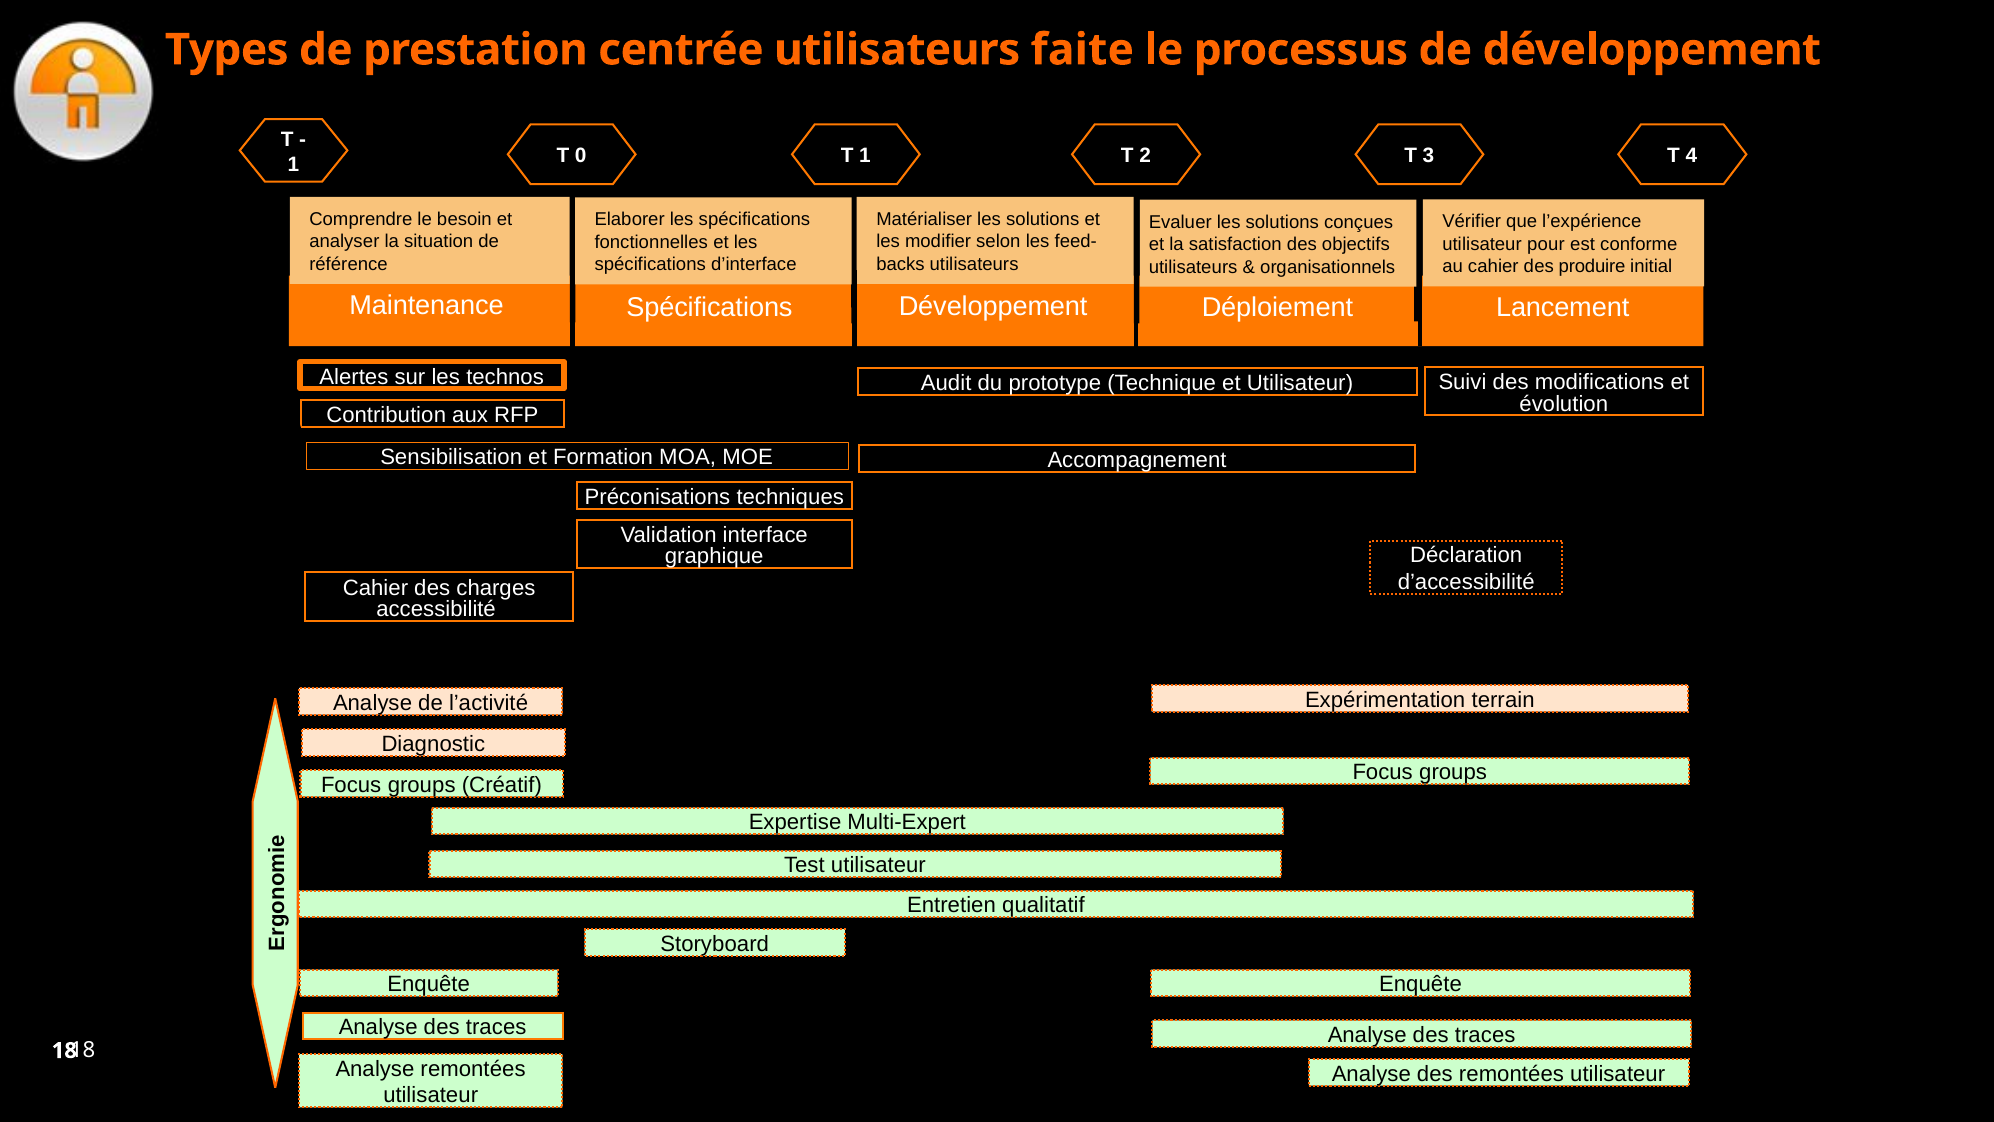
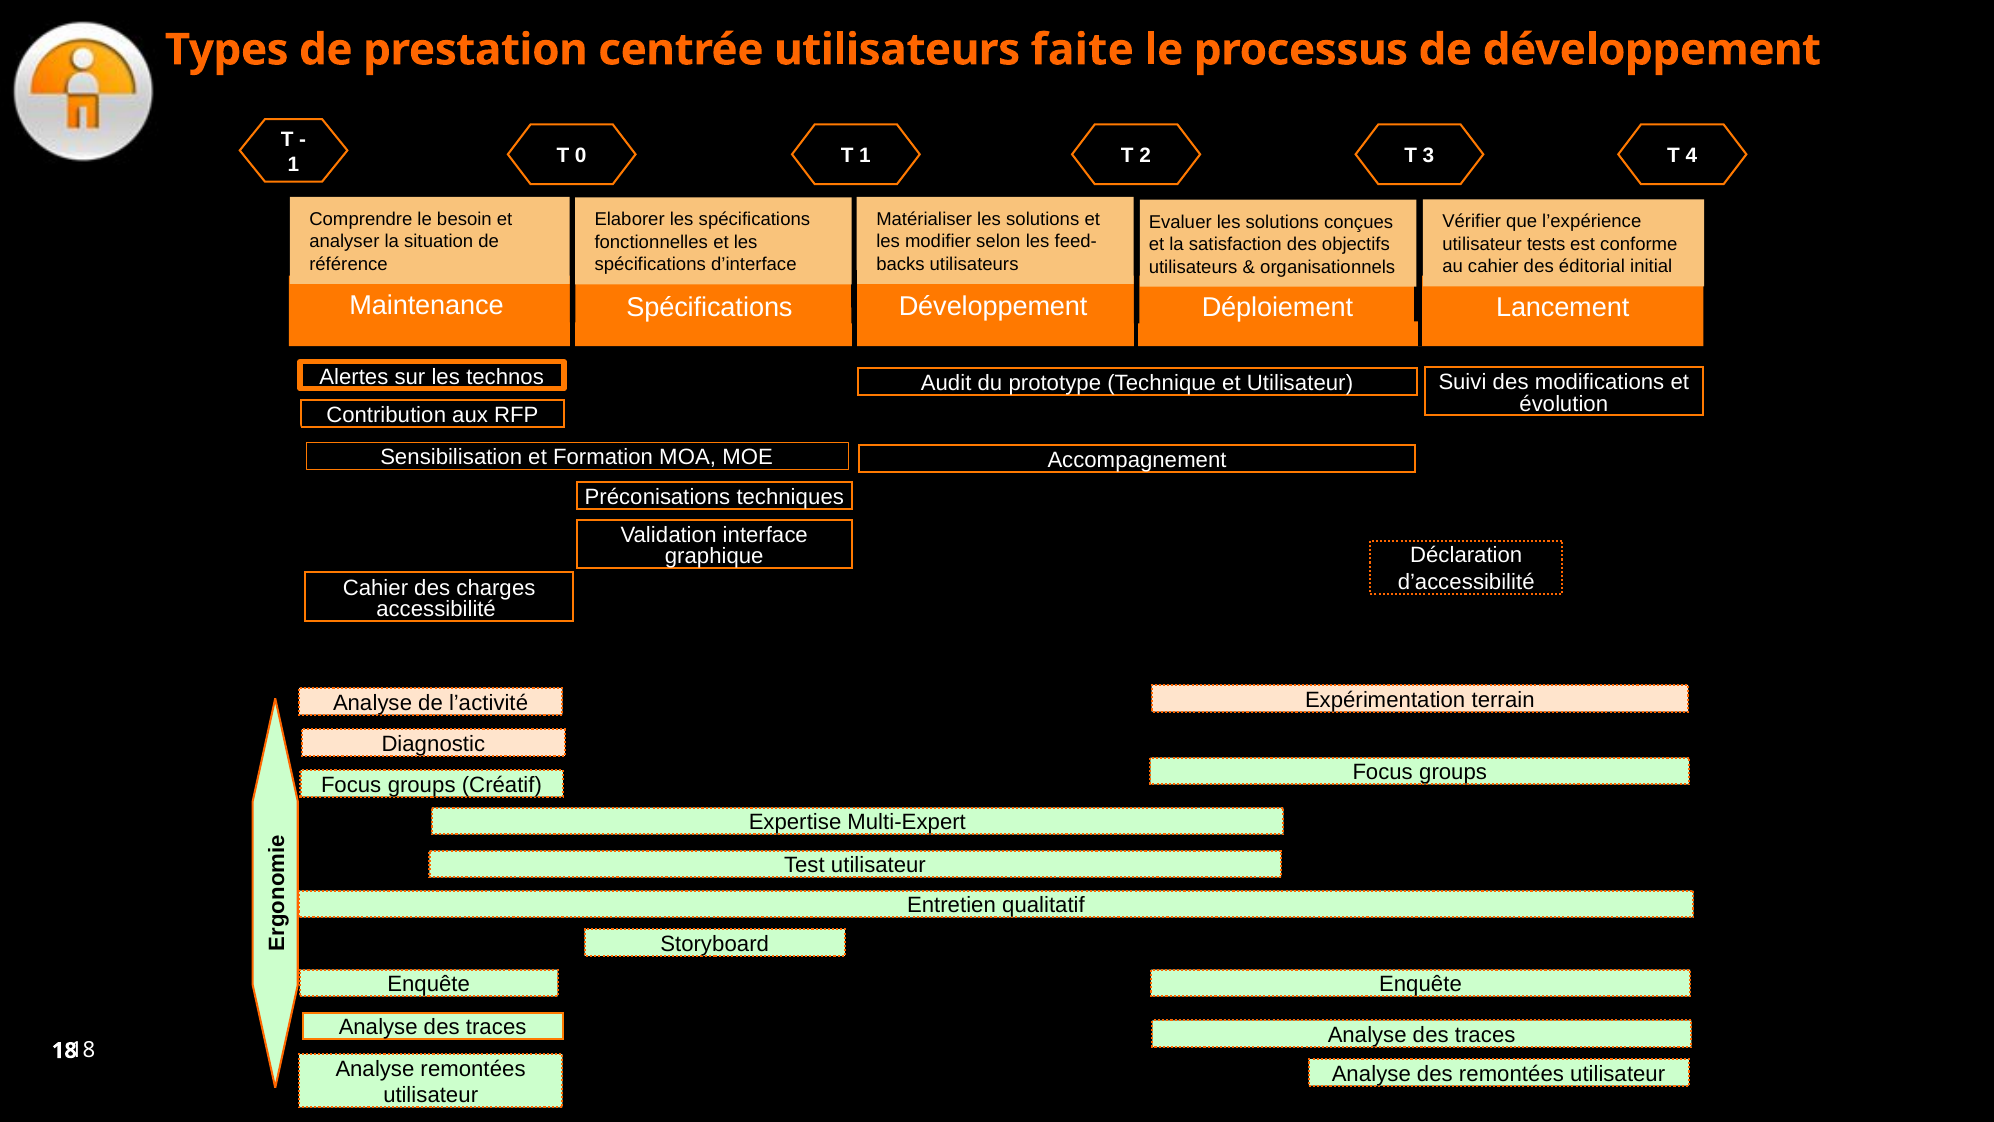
pour: pour -> tests
produire: produire -> éditorial
